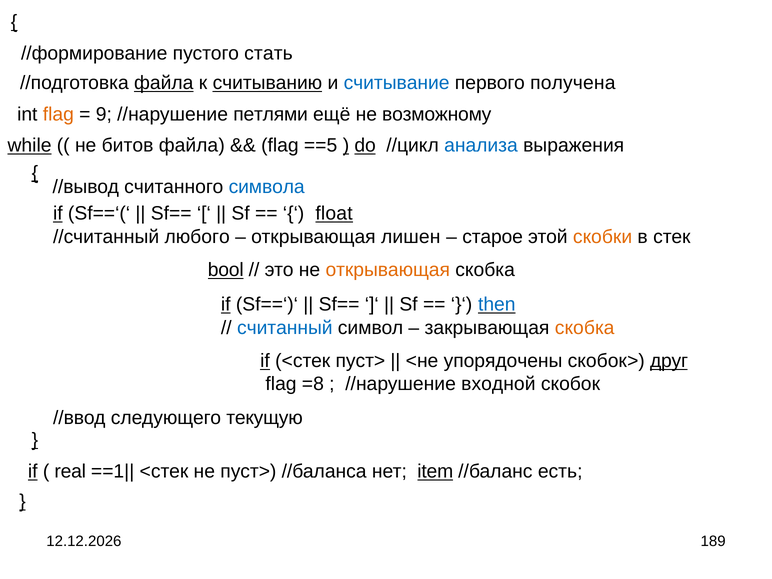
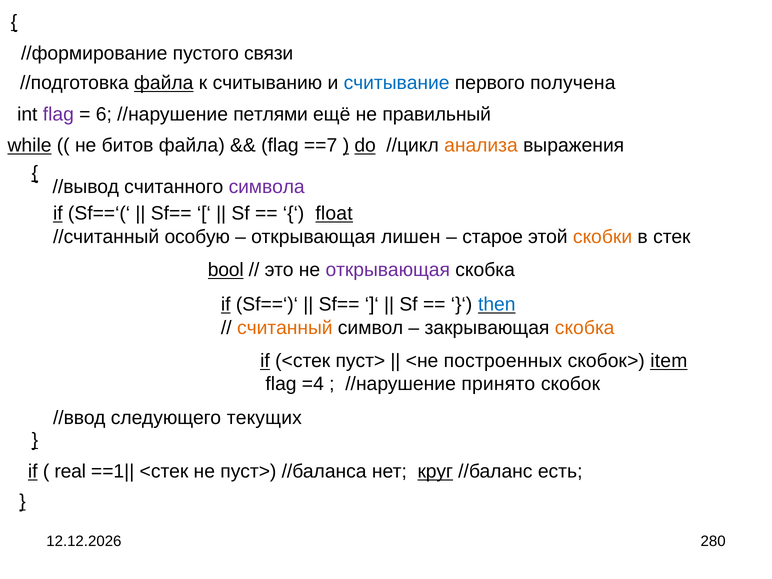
стать: стать -> связи
считыванию underline: present -> none
flag at (58, 115) colour: orange -> purple
9: 9 -> 6
возможному: возможному -> правильный
==5: ==5 -> ==7
анализа colour: blue -> orange
символа colour: blue -> purple
любого: любого -> особую
открывающая at (388, 270) colour: orange -> purple
считанный colour: blue -> orange
упорядочены: упорядочены -> построенных
друг: друг -> item
=8: =8 -> =4
входной: входной -> принято
текущую: текущую -> текущих
item: item -> круг
189: 189 -> 280
